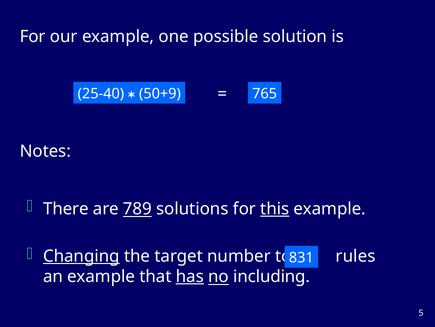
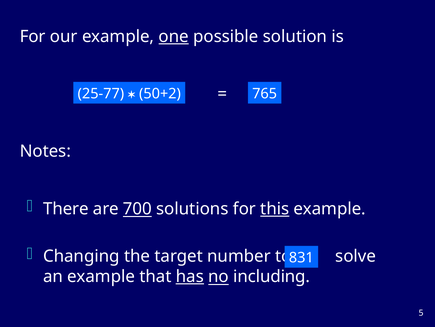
one underline: none -> present
25-40: 25-40 -> 25-77
50+9: 50+9 -> 50+2
789: 789 -> 700
Changing underline: present -> none
rules: rules -> solve
